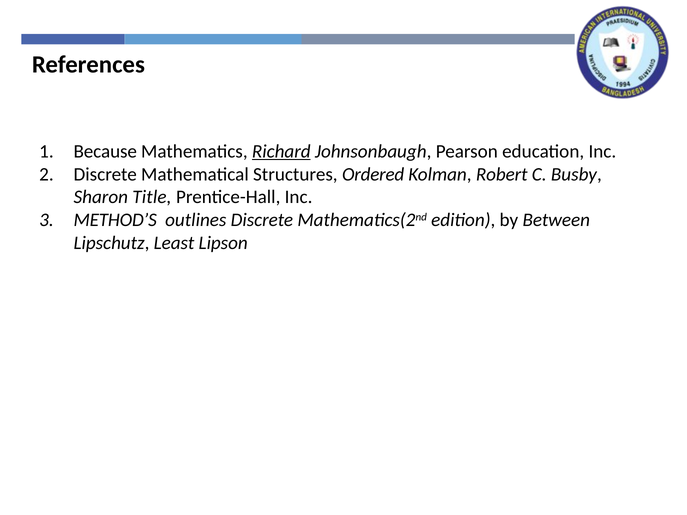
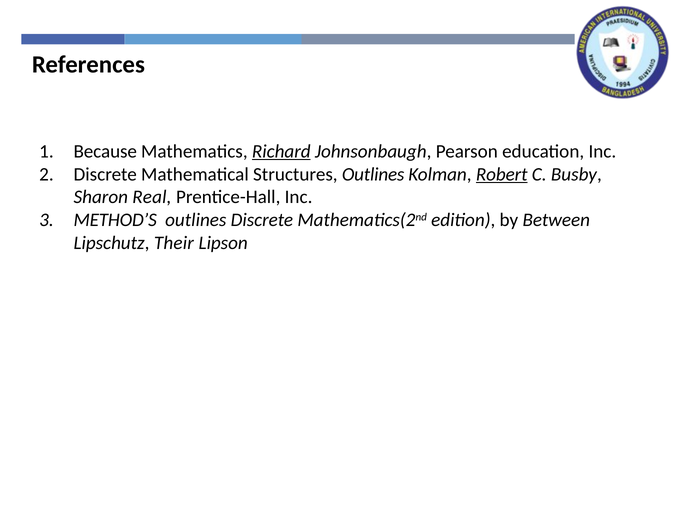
Structures Ordered: Ordered -> Outlines
Robert underline: none -> present
Title: Title -> Real
Least: Least -> Their
